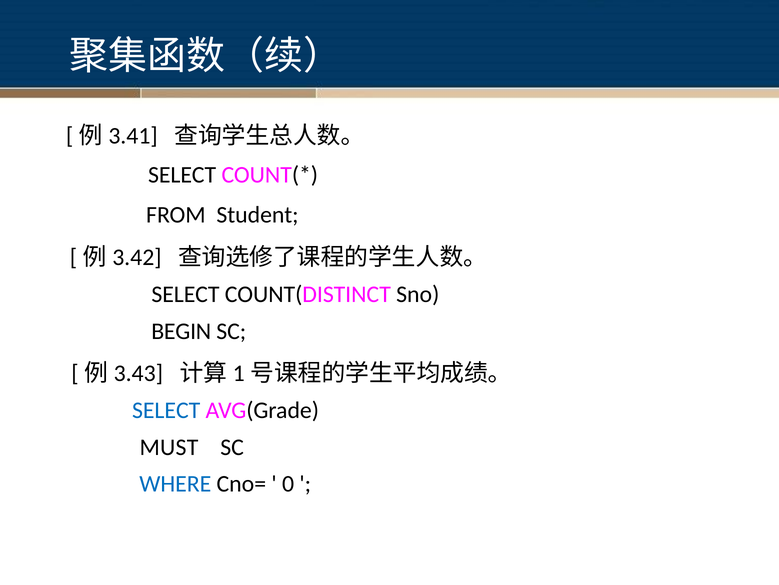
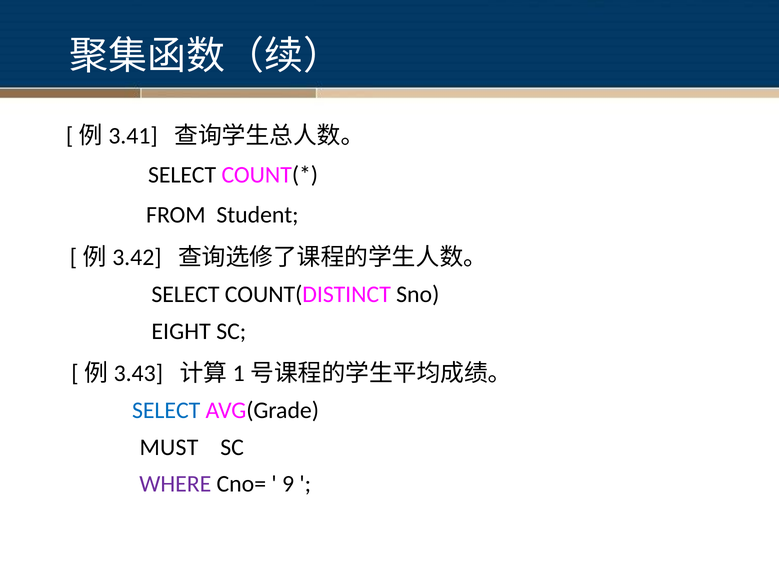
BEGIN: BEGIN -> EIGHT
WHERE colour: blue -> purple
0: 0 -> 9
